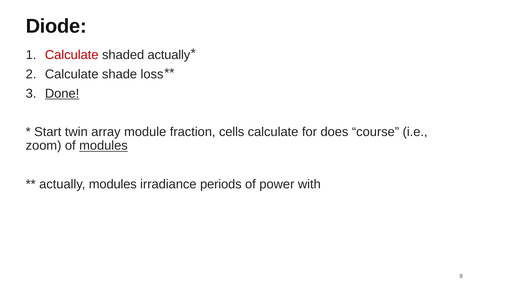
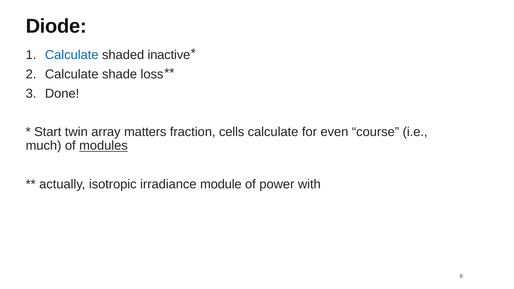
Calculate at (72, 55) colour: red -> blue
shaded actually: actually -> inactive
Done underline: present -> none
module: module -> matters
does: does -> even
zoom: zoom -> much
actually modules: modules -> isotropic
periods: periods -> module
